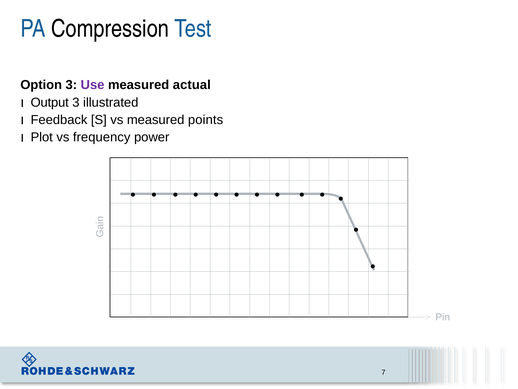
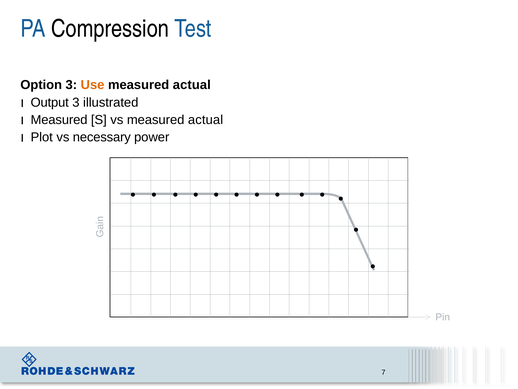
Use colour: purple -> orange
Feedback at (59, 120): Feedback -> Measured
vs measured points: points -> actual
frequency: frequency -> necessary
